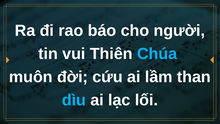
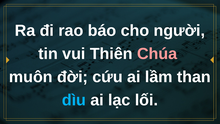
Chúa colour: light blue -> pink
